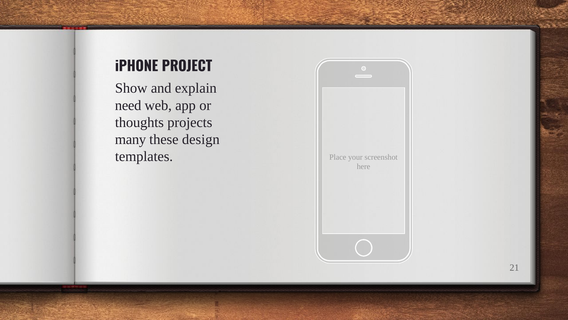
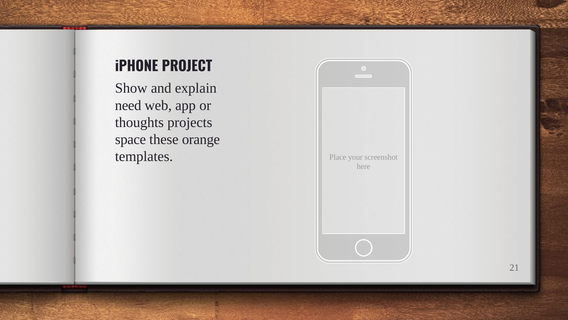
many: many -> space
design: design -> orange
